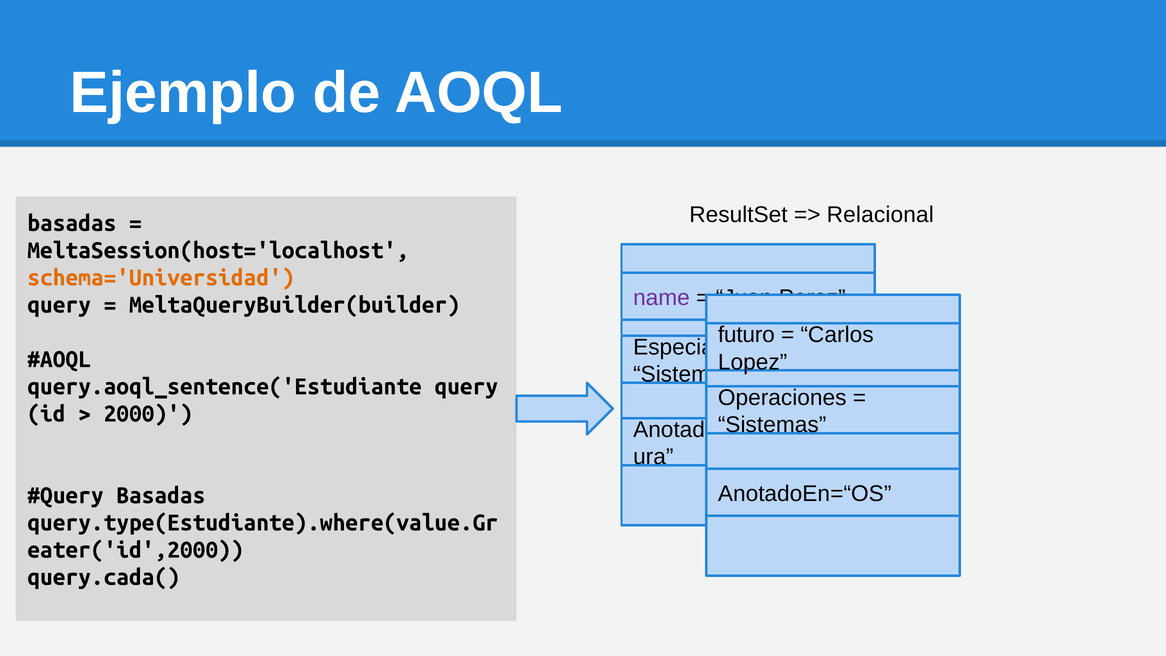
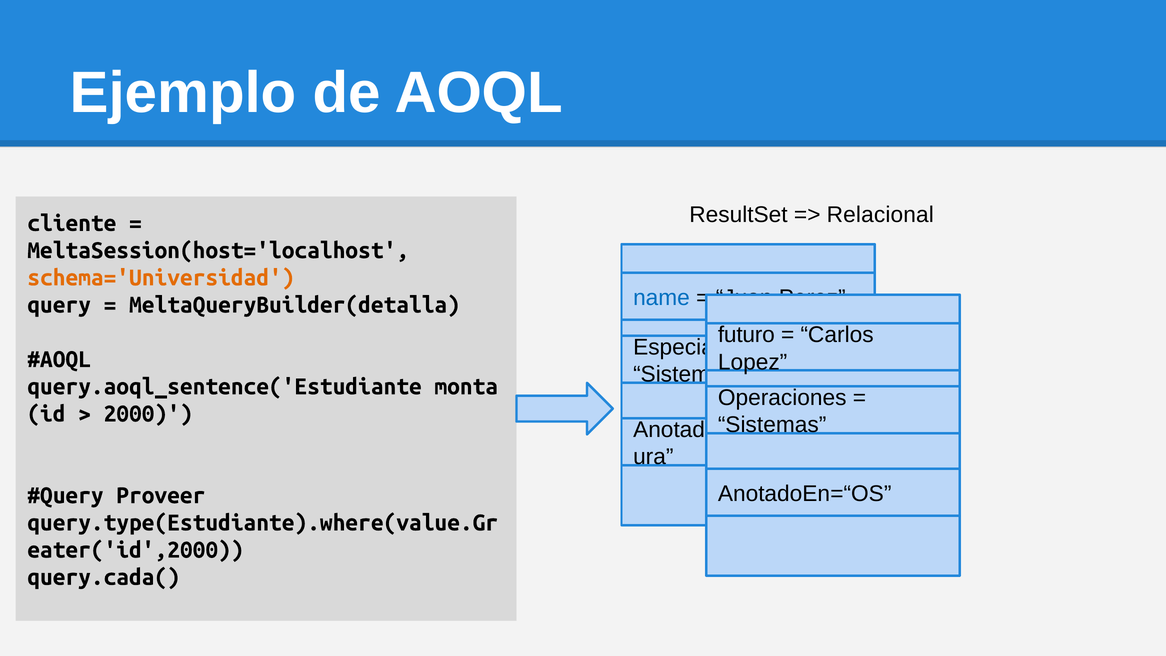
basadas at (72, 223): basadas -> cliente
name colour: purple -> blue
MeltaQueryBuilder(builder: MeltaQueryBuilder(builder -> MeltaQueryBuilder(detalla
query.aoql_sentence('Estudiante query: query -> monta
Basadas at (161, 496): Basadas -> Proveer
